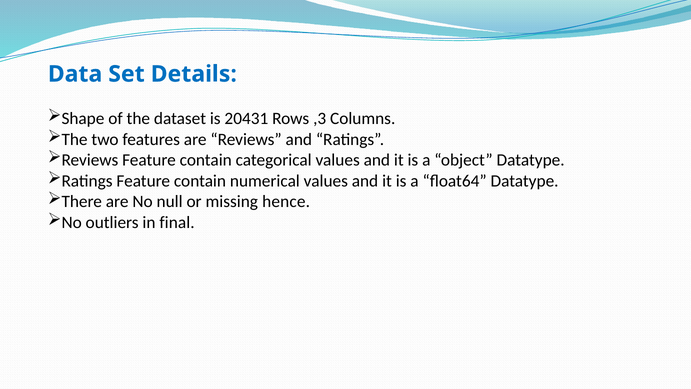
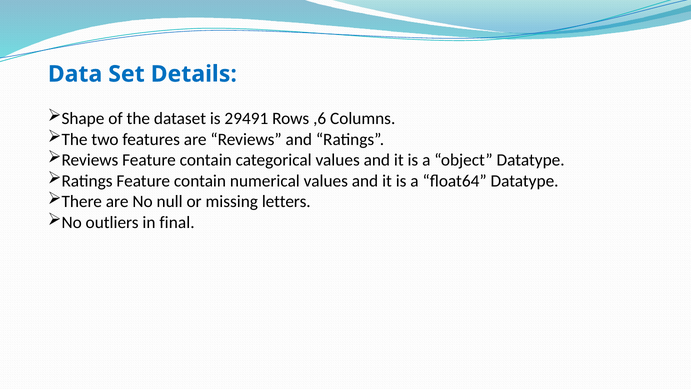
20431: 20431 -> 29491
,3: ,3 -> ,6
hence: hence -> letters
